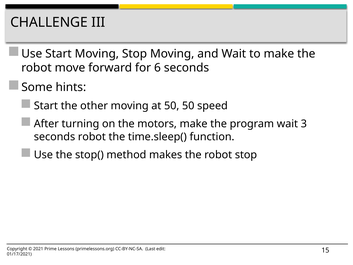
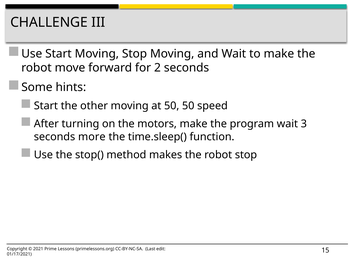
6: 6 -> 2
seconds robot: robot -> more
